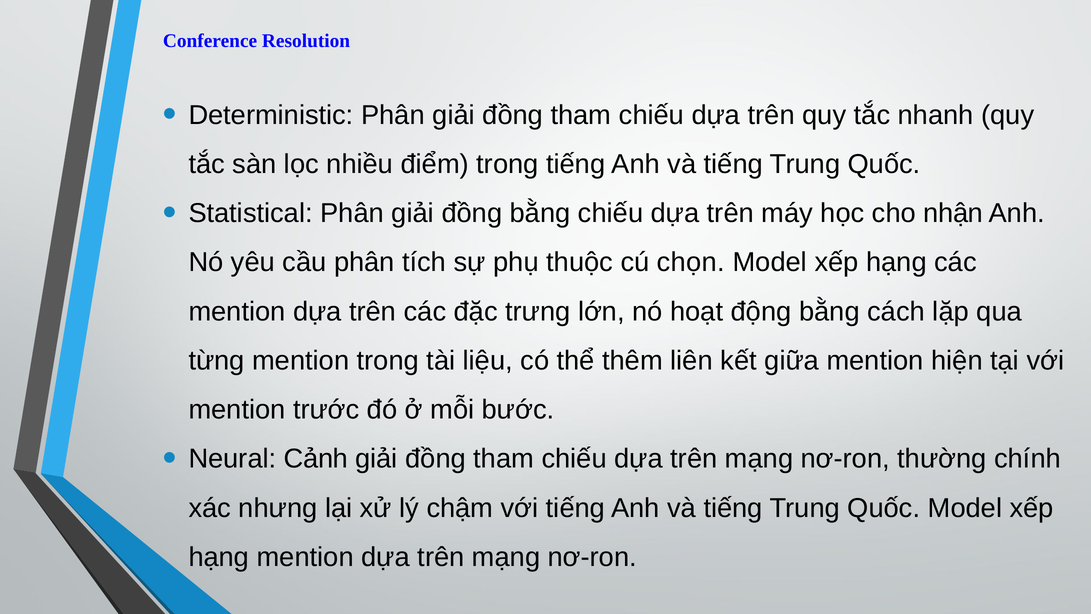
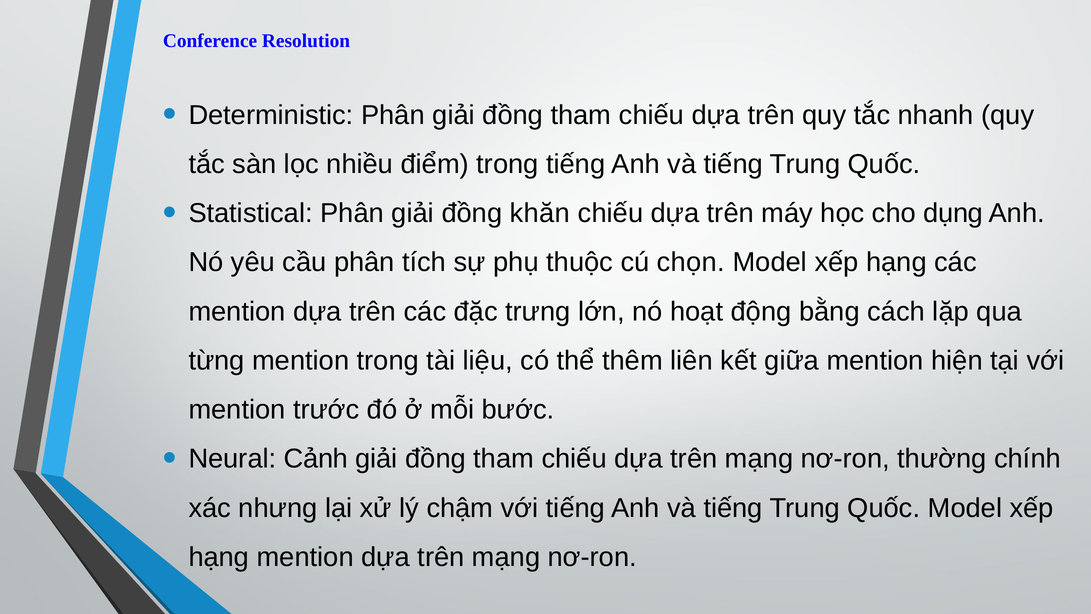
đồng bằng: bằng -> khăn
nhận: nhận -> dụng
